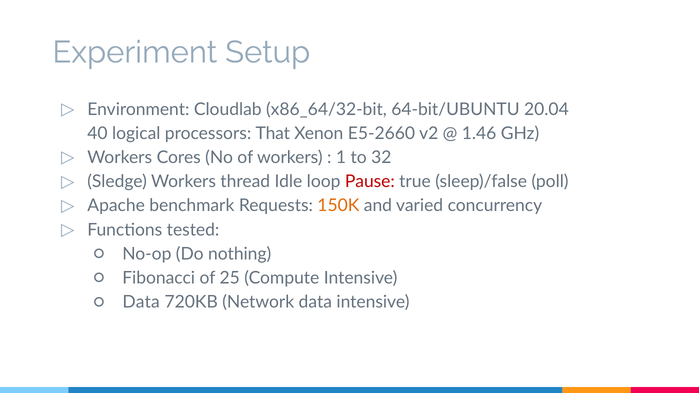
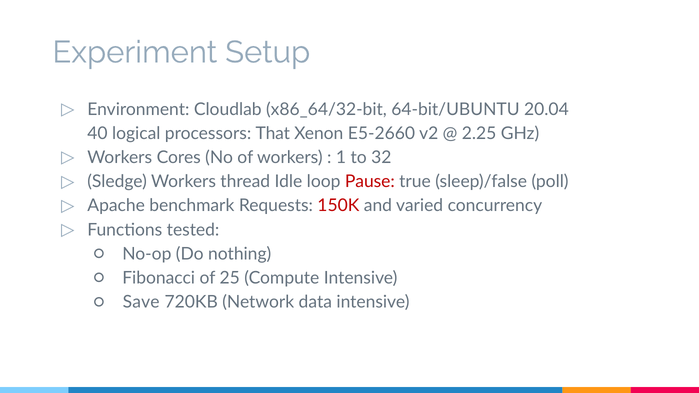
1.46: 1.46 -> 2.25
150K colour: orange -> red
Data at (141, 302): Data -> Save
